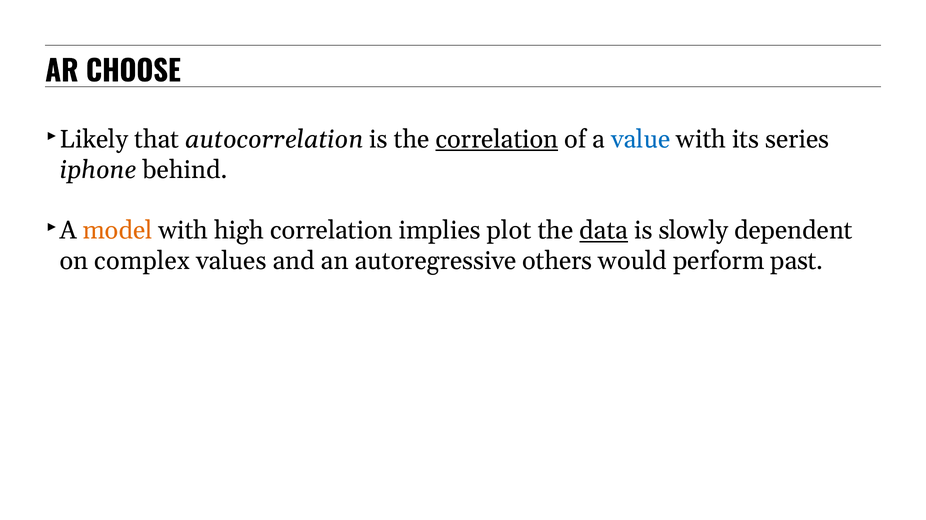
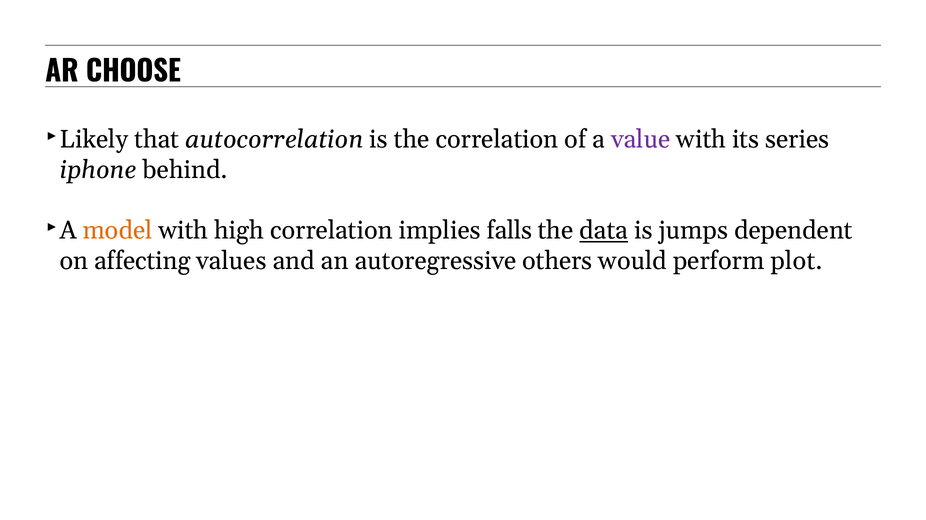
correlation at (497, 139) underline: present -> none
value colour: blue -> purple
plot: plot -> falls
slowly: slowly -> jumps
complex: complex -> affecting
past: past -> plot
